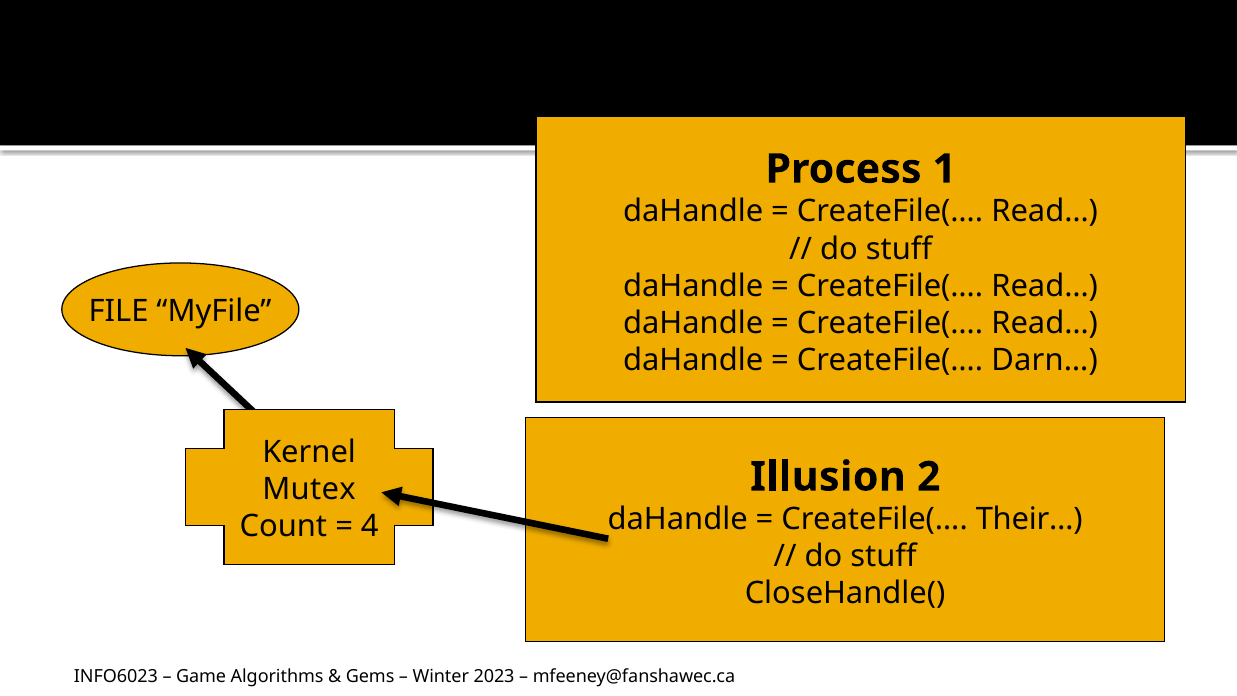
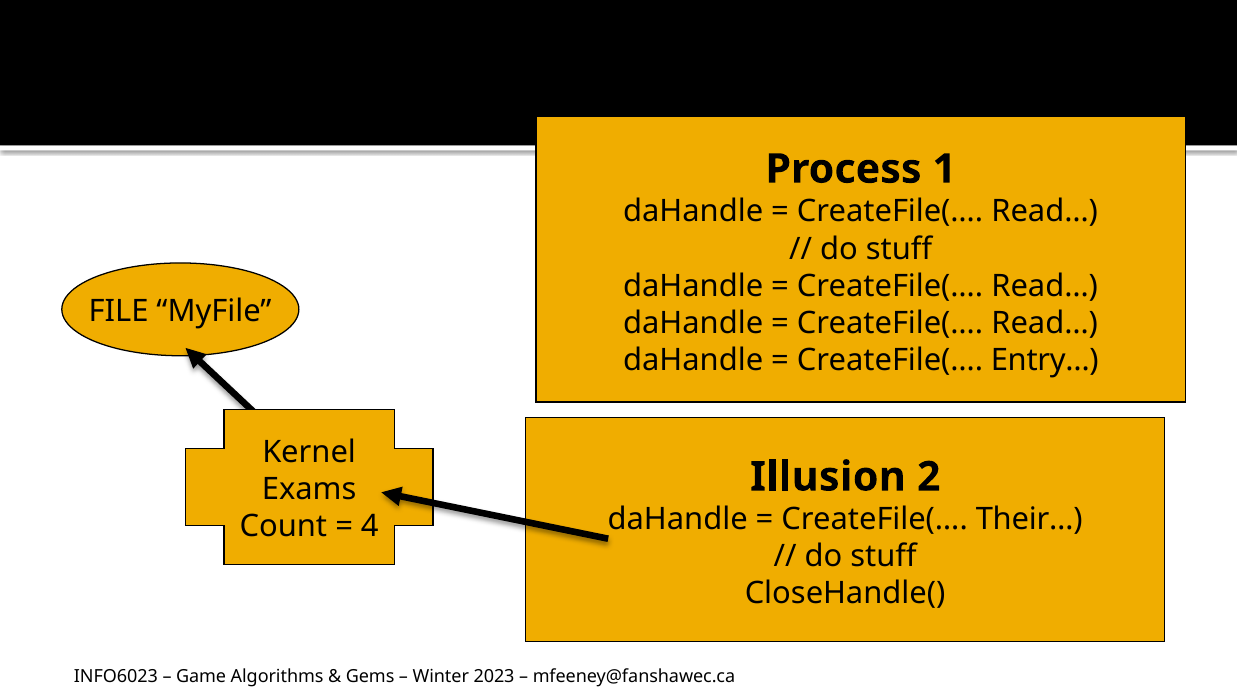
Darn…: Darn… -> Entry…
Mutex: Mutex -> Exams
